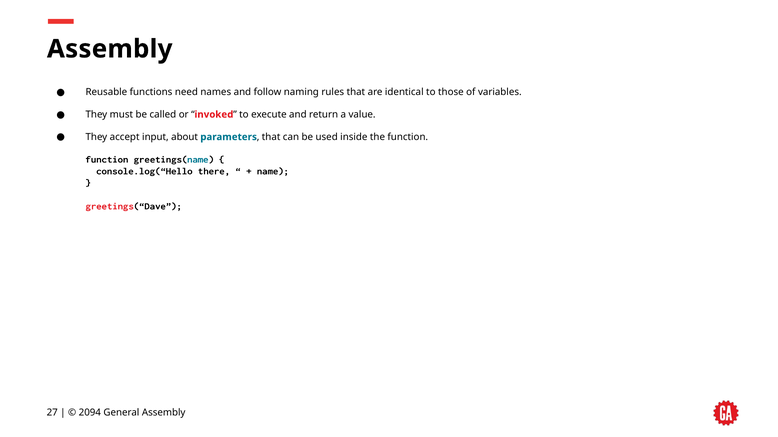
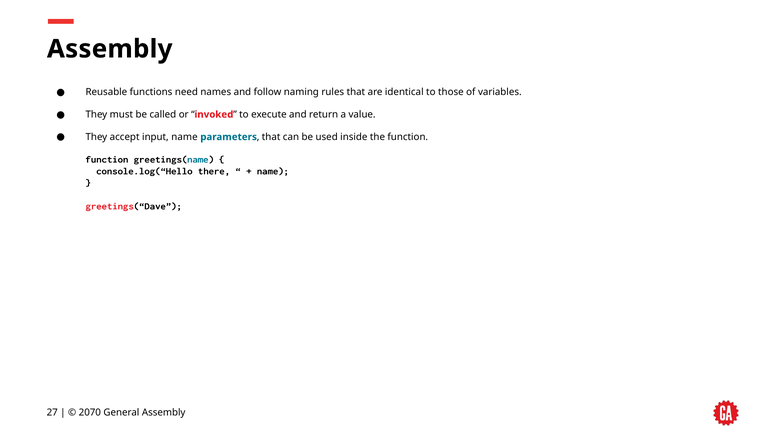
input about: about -> name
2094: 2094 -> 2070
